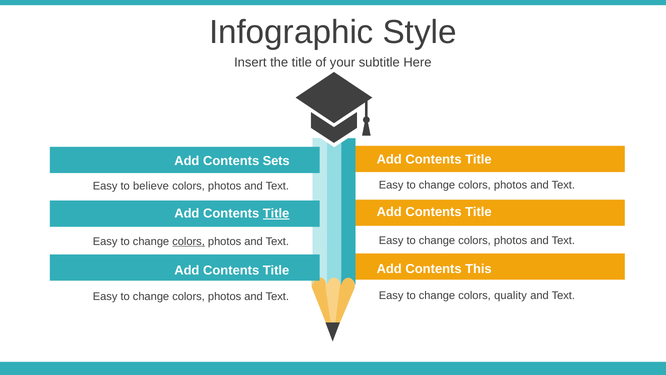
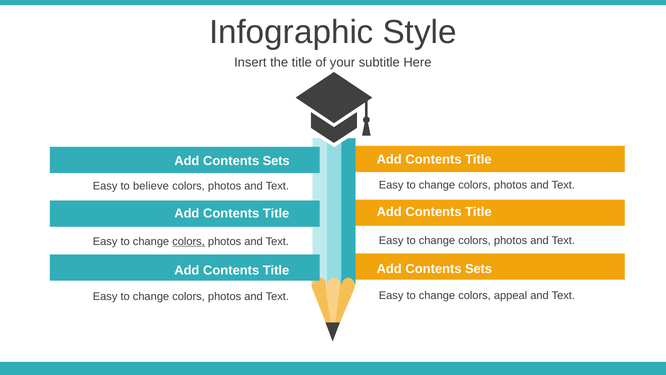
Title at (276, 213) underline: present -> none
This at (478, 269): This -> Sets
quality: quality -> appeal
